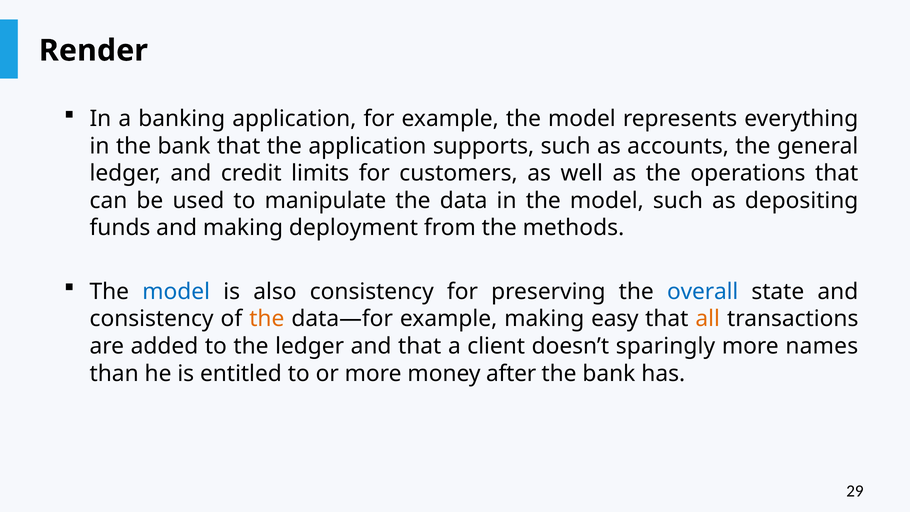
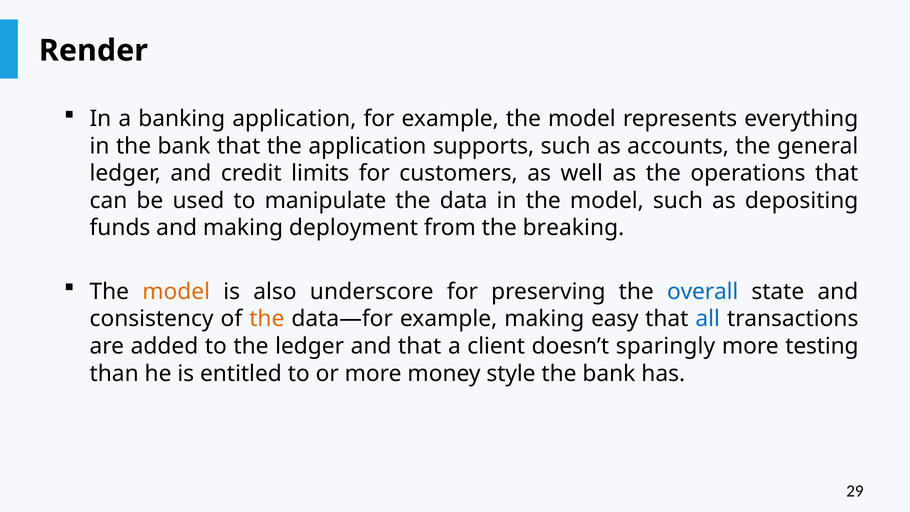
methods: methods -> breaking
model at (176, 292) colour: blue -> orange
also consistency: consistency -> underscore
all colour: orange -> blue
names: names -> testing
after: after -> style
